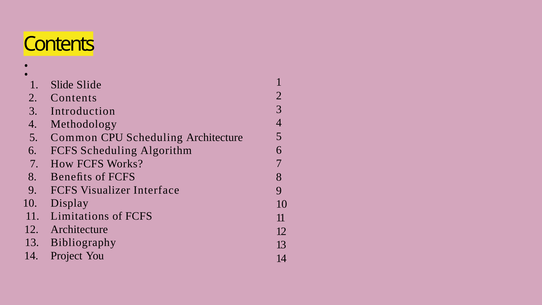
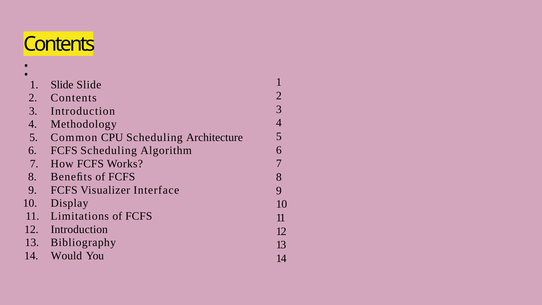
12 Architecture: Architecture -> Introduction
Project: Project -> Would
